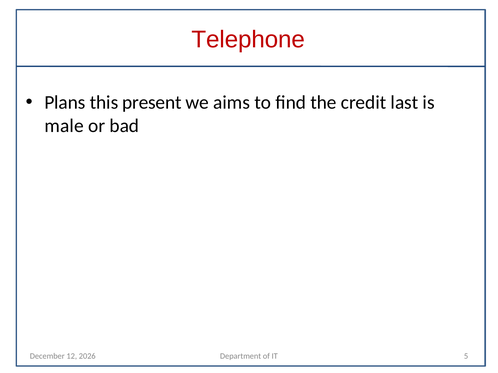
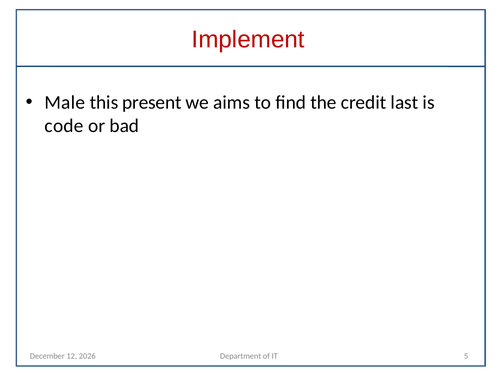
Telephone: Telephone -> Implement
Plans: Plans -> Male
male: male -> code
